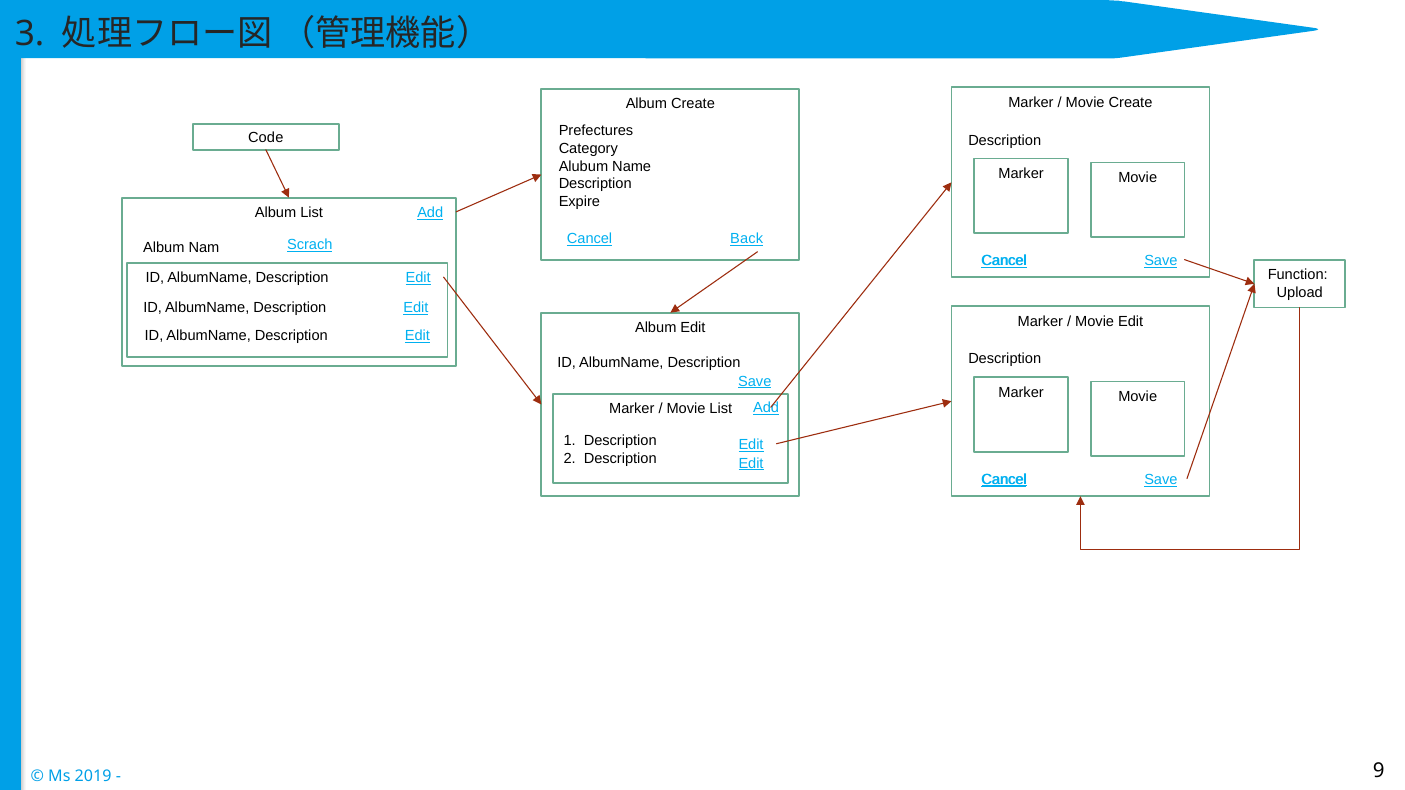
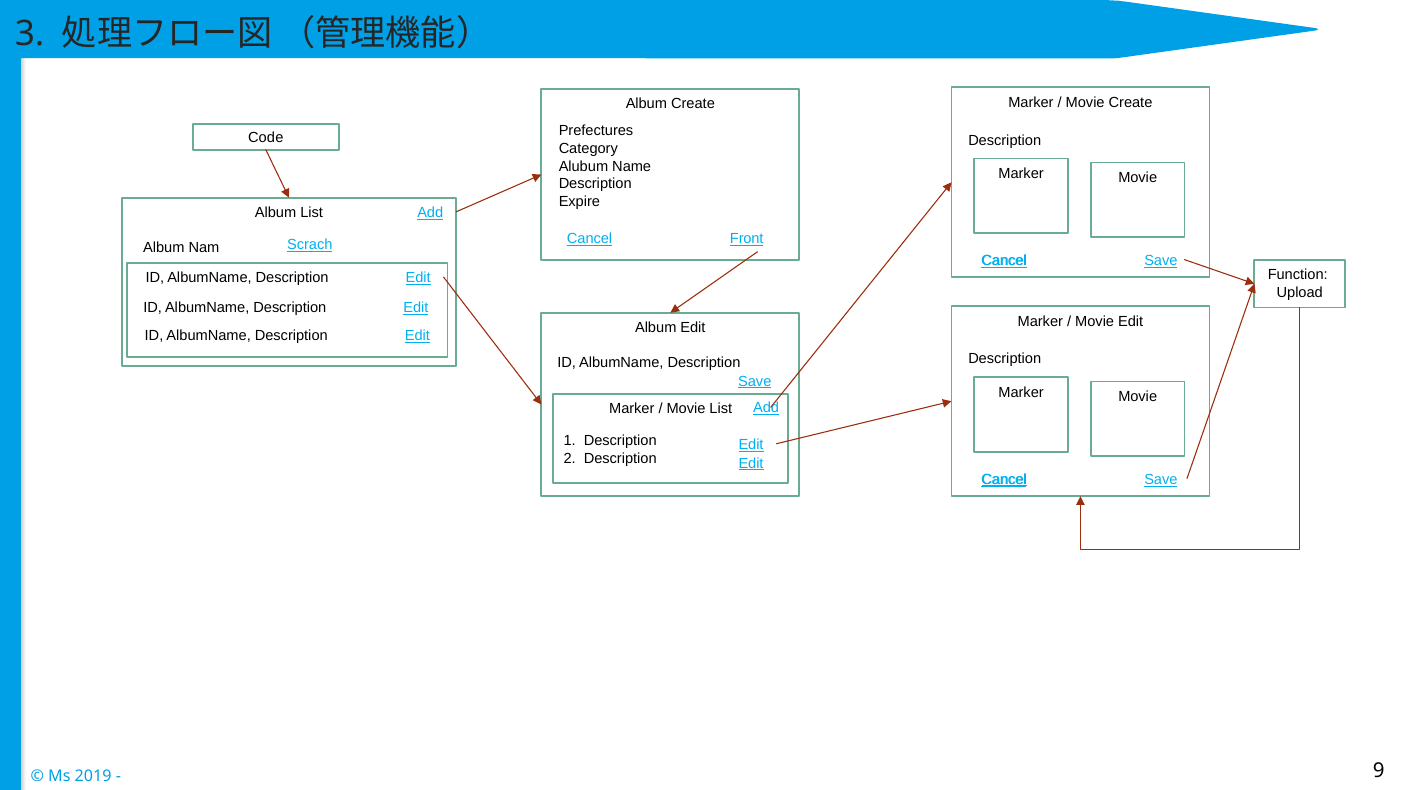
Back: Back -> Front
